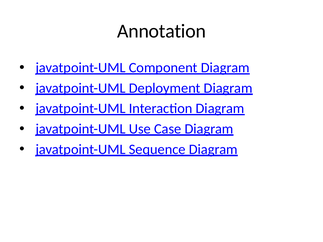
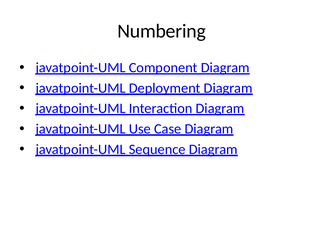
Annotation: Annotation -> Numbering
